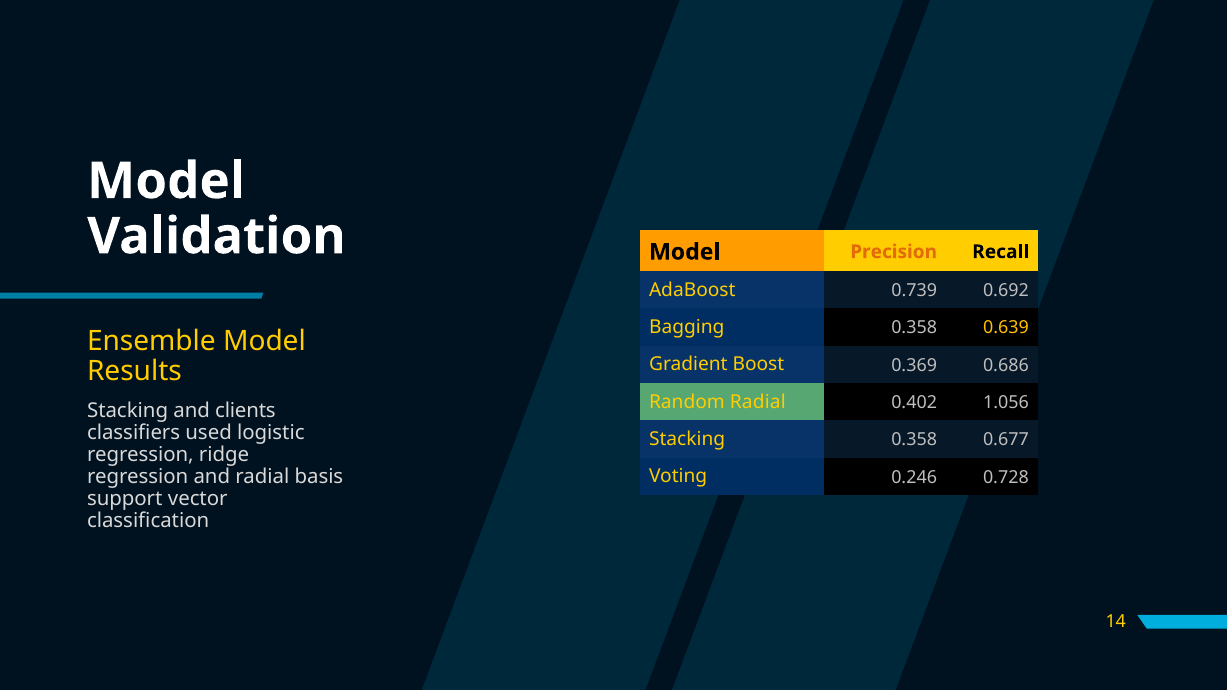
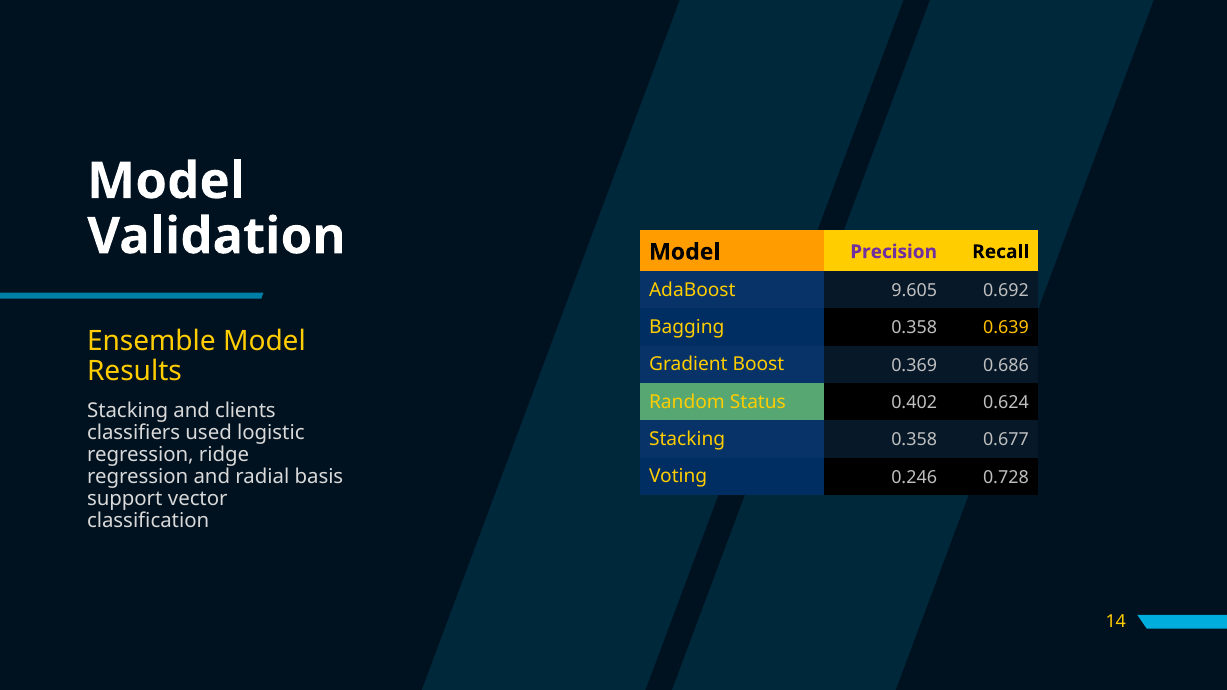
Precision colour: orange -> purple
0.739: 0.739 -> 9.605
Random Radial: Radial -> Status
1.056: 1.056 -> 0.624
